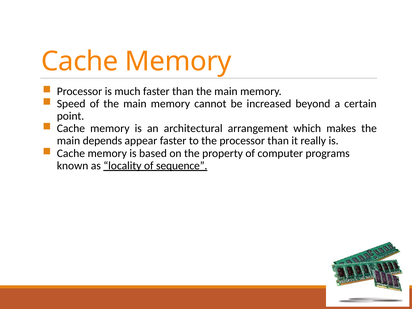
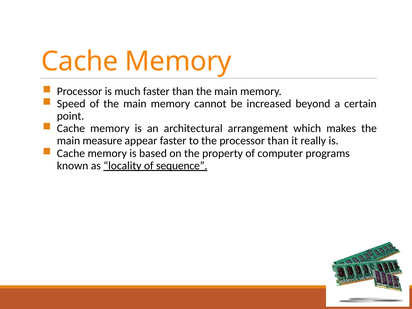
depends: depends -> measure
